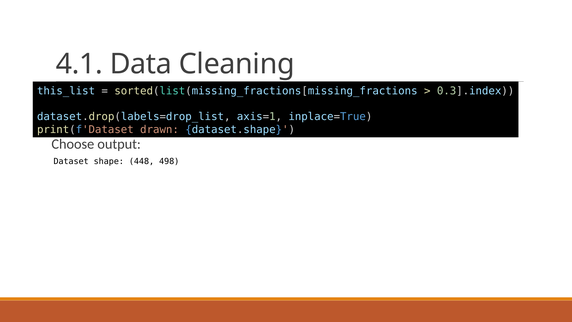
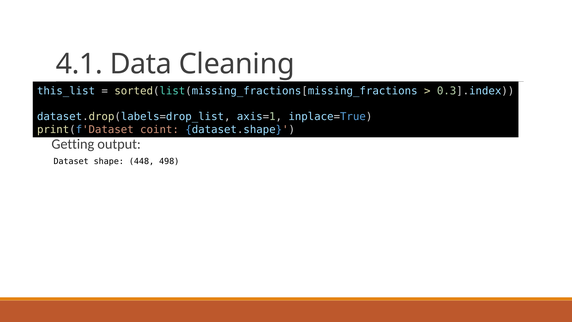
drawn: drawn -> coint
Choose: Choose -> Getting
